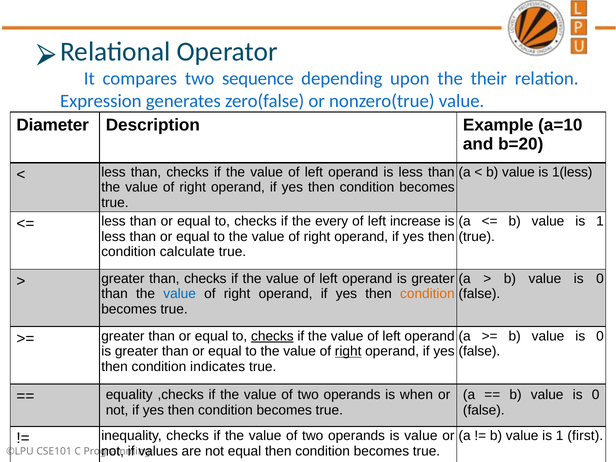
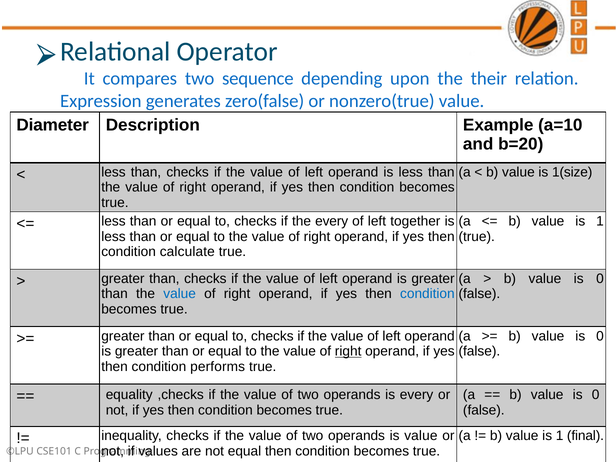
1(less: 1(less -> 1(size
increase: increase -> together
condition at (427, 294) colour: orange -> blue
checks at (272, 336) underline: present -> none
indicates: indicates -> performs
is when: when -> every
first: first -> final
